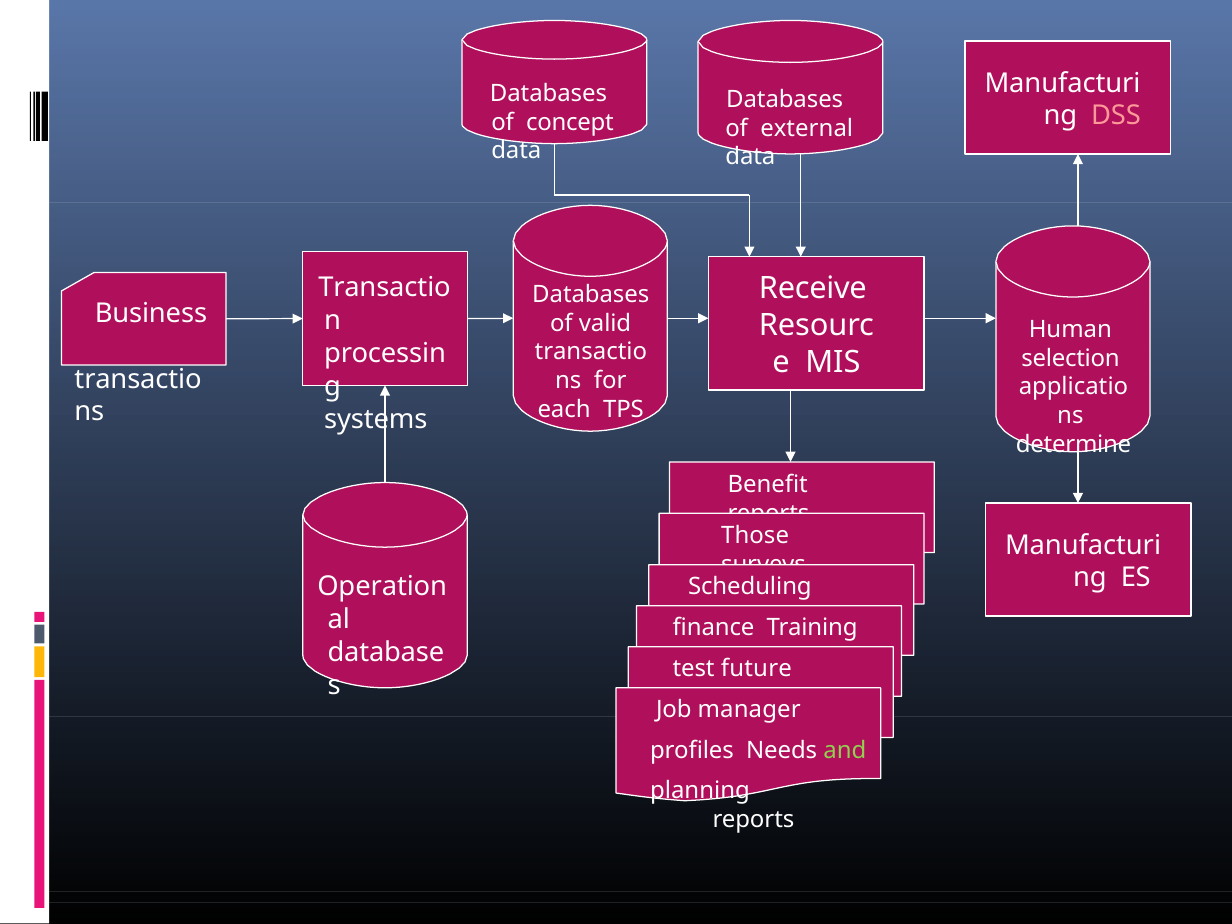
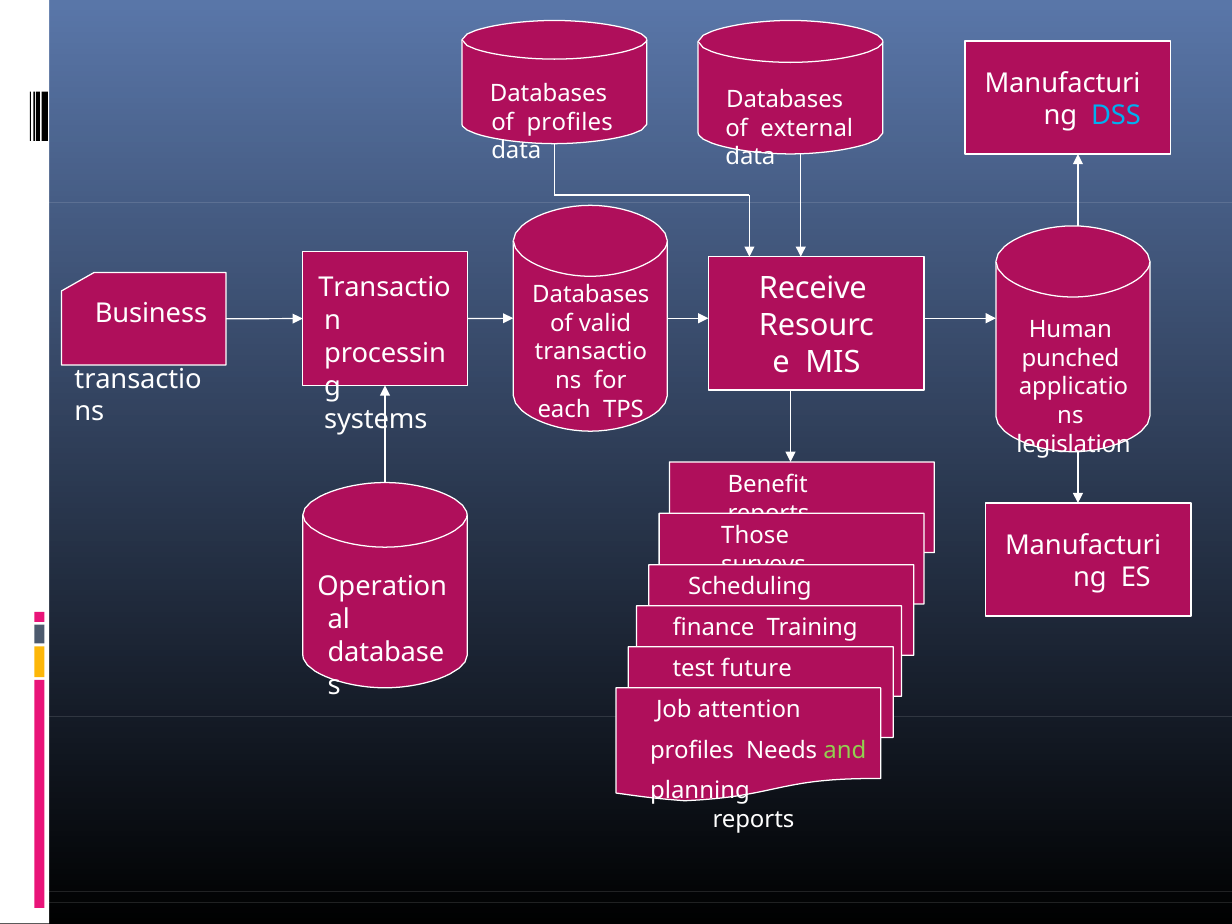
DSS colour: pink -> light blue
of concept: concept -> profiles
selection: selection -> punched
determine: determine -> legislation
manager: manager -> attention
